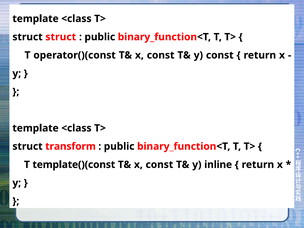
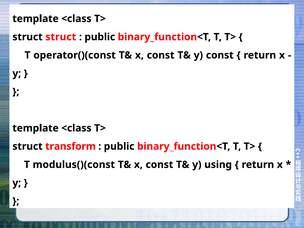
template()(const: template()(const -> modulus()(const
inline: inline -> using
